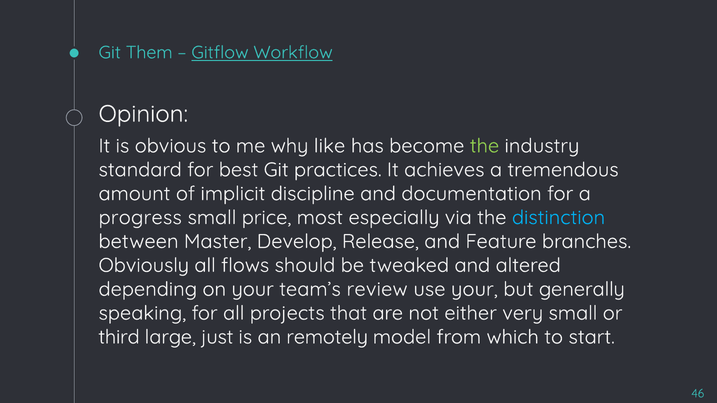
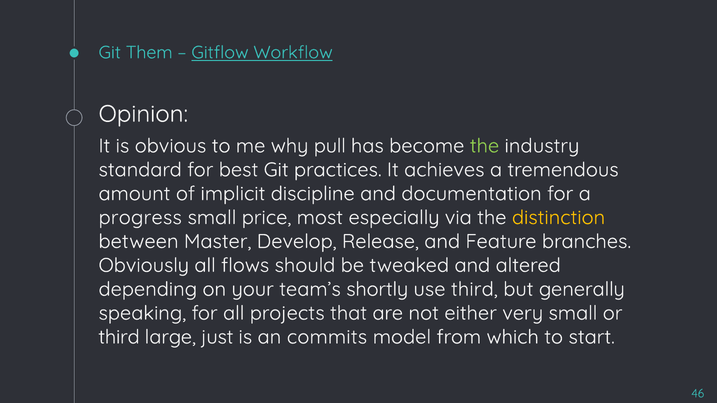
like: like -> pull
distinction colour: light blue -> yellow
review: review -> shortly
use your: your -> third
remotely: remotely -> commits
